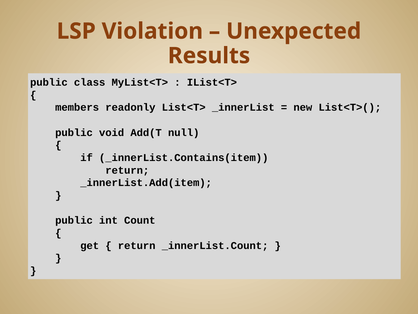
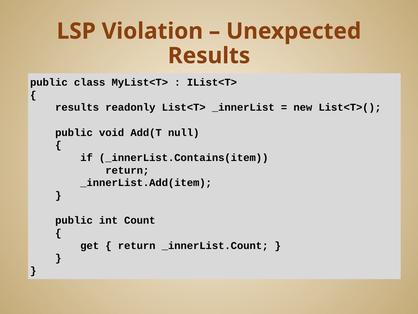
members at (77, 107): members -> results
